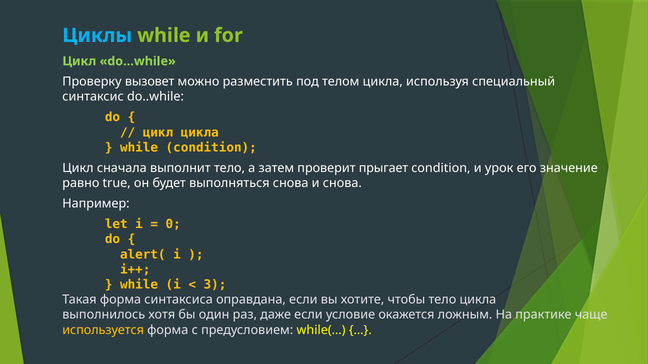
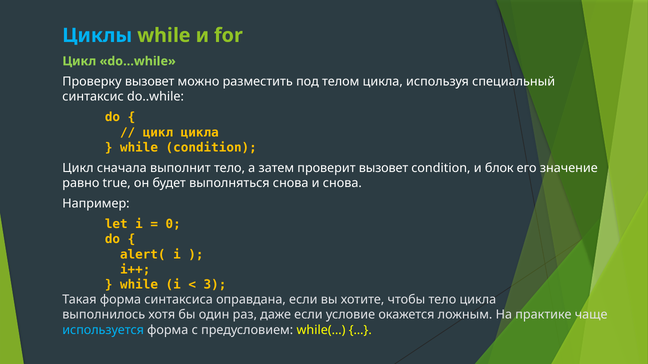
проверит прыгает: прыгает -> вызовет
урок: урок -> блок
используется colour: yellow -> light blue
